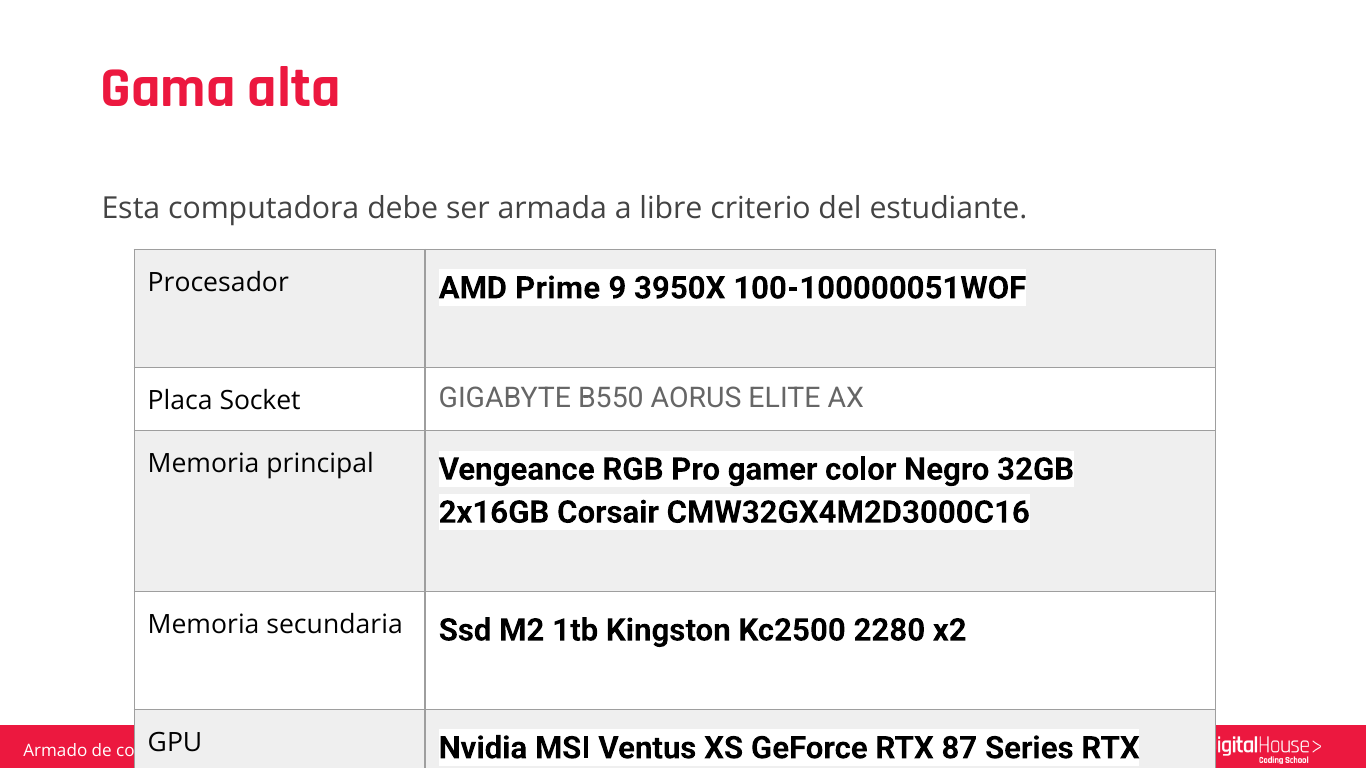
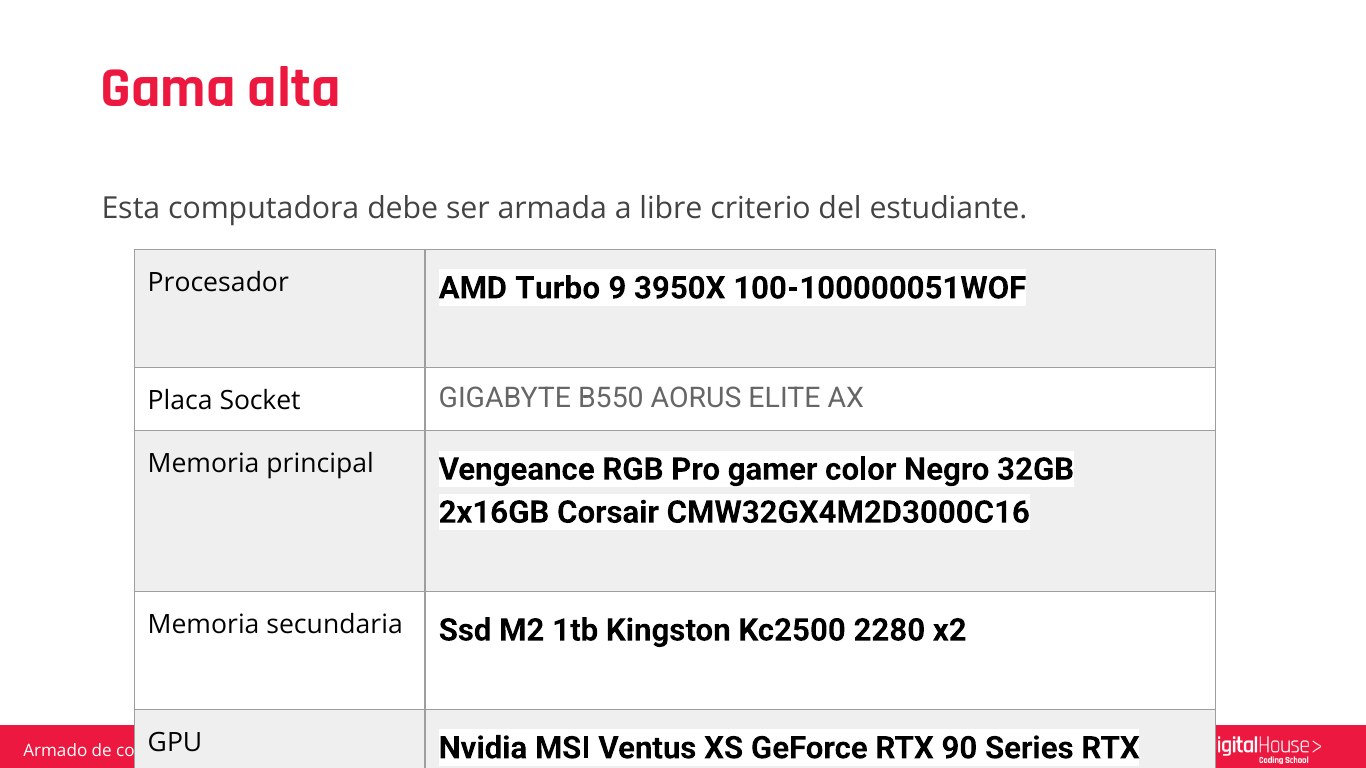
Prime: Prime -> Turbo
87: 87 -> 90
